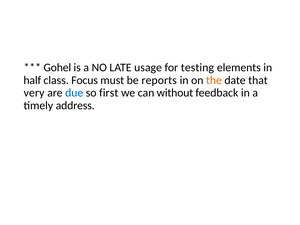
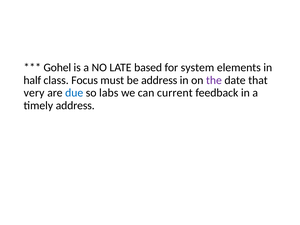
usage: usage -> based
testing: testing -> system
be reports: reports -> address
the colour: orange -> purple
first: first -> labs
without: without -> current
